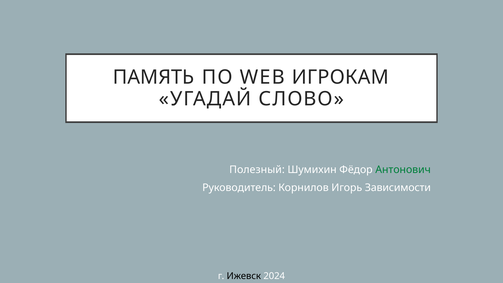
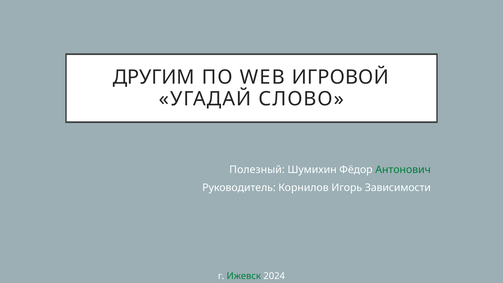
ПАМЯТЬ: ПАМЯТЬ -> ДРУГИМ
ИГРОКАМ: ИГРОКАМ -> ИГРОВОЙ
Ижевск colour: black -> green
